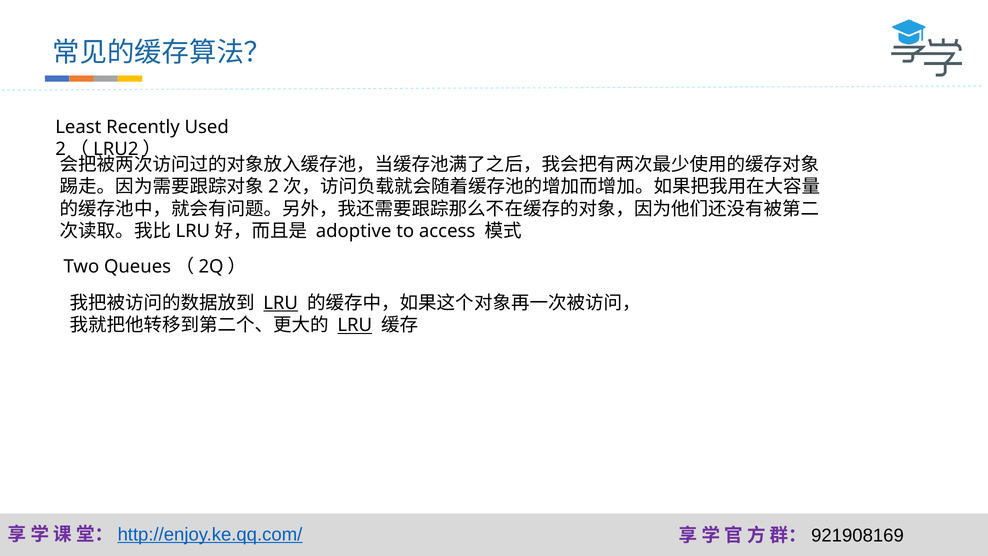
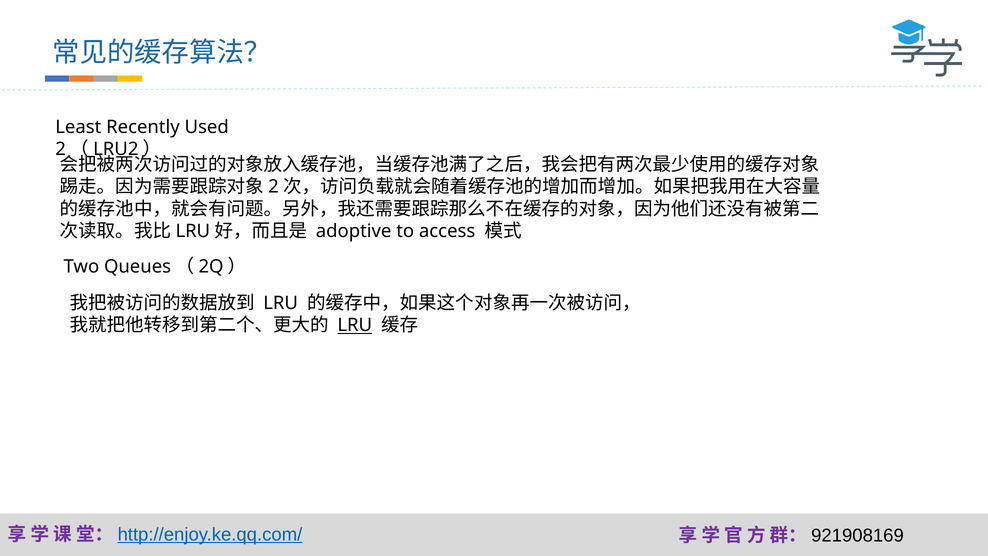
LRU at (281, 303) underline: present -> none
